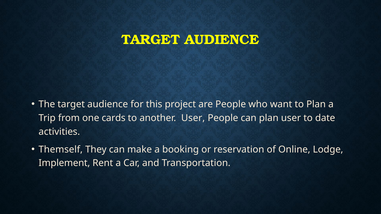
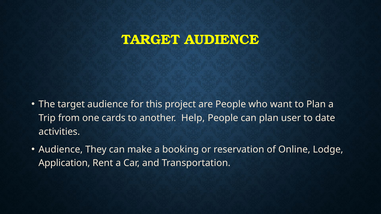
another User: User -> Help
Themself at (61, 150): Themself -> Audience
Implement: Implement -> Application
